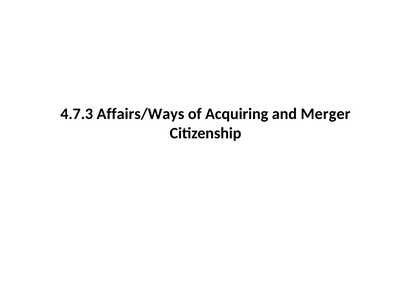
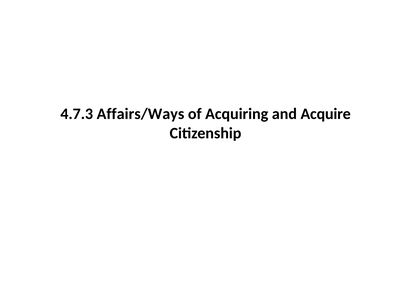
Merger: Merger -> Acquire
